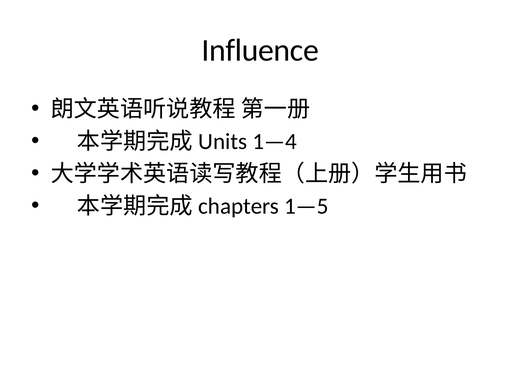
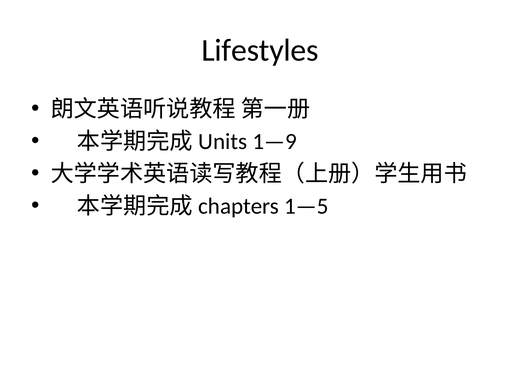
Influence: Influence -> Lifestyles
1—4: 1—4 -> 1—9
